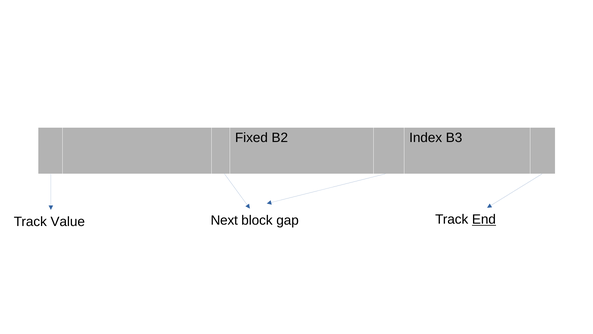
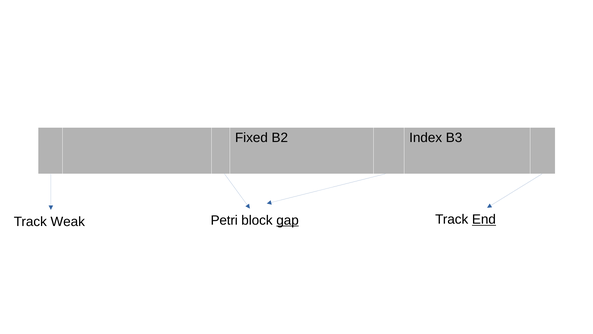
Next: Next -> Petri
gap underline: none -> present
Value: Value -> Weak
